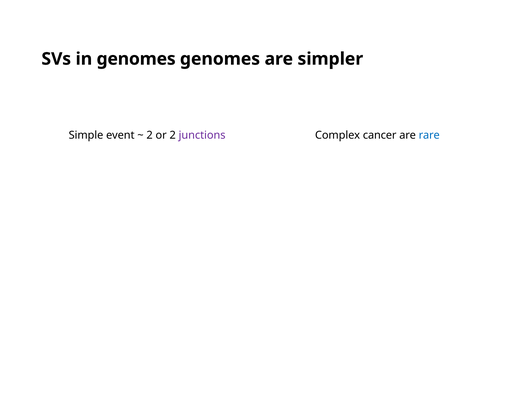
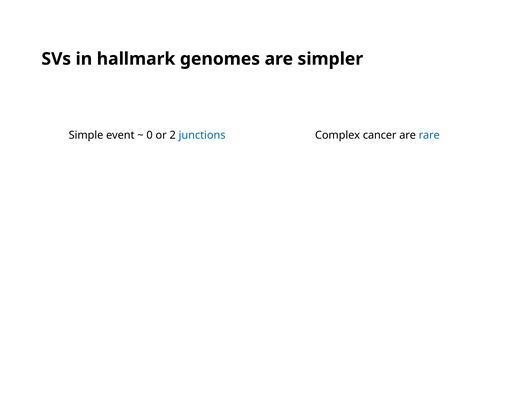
in genomes: genomes -> hallmark
2 at (150, 135): 2 -> 0
junctions colour: purple -> blue
